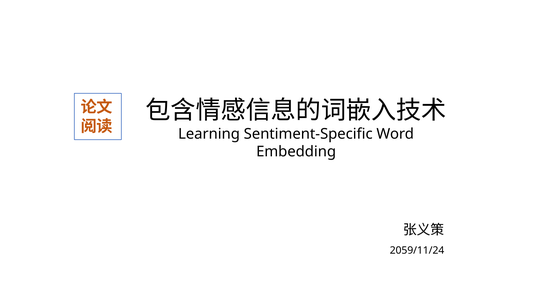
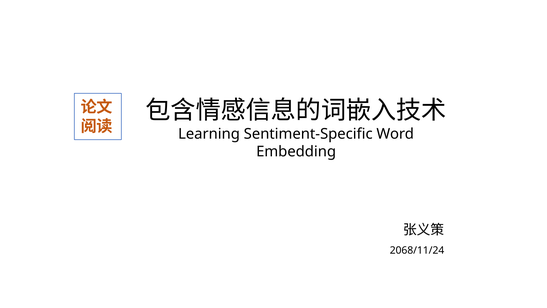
2059/11/24: 2059/11/24 -> 2068/11/24
